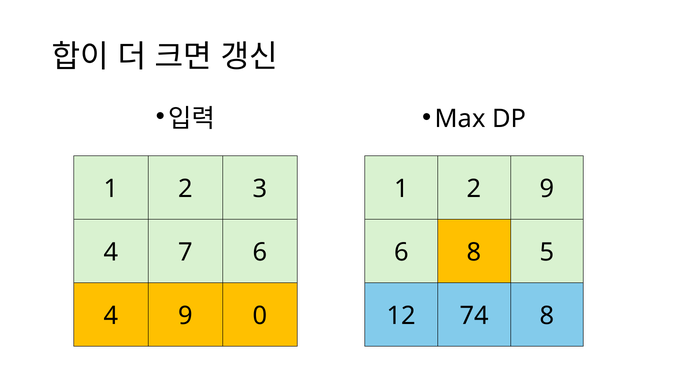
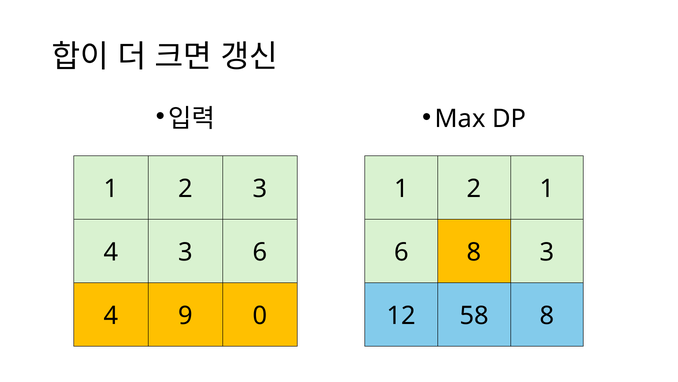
2 9: 9 -> 1
4 7: 7 -> 3
8 5: 5 -> 3
74: 74 -> 58
